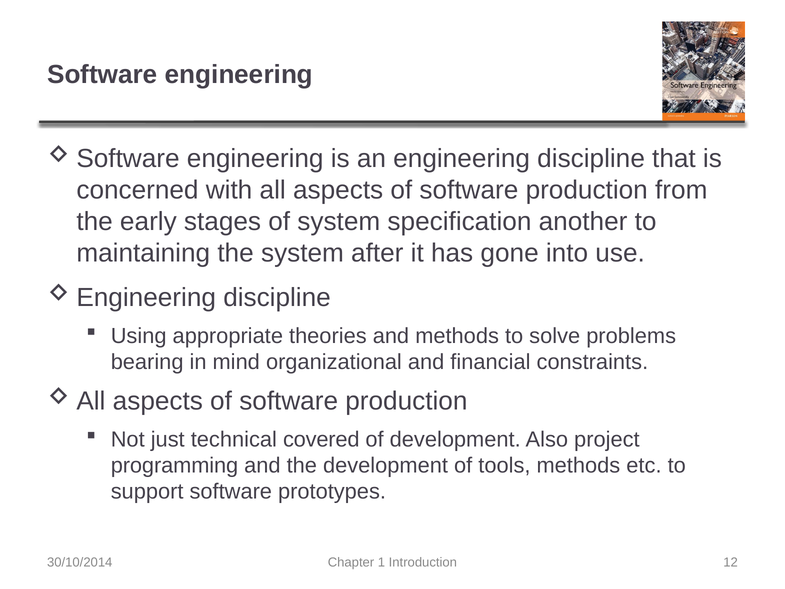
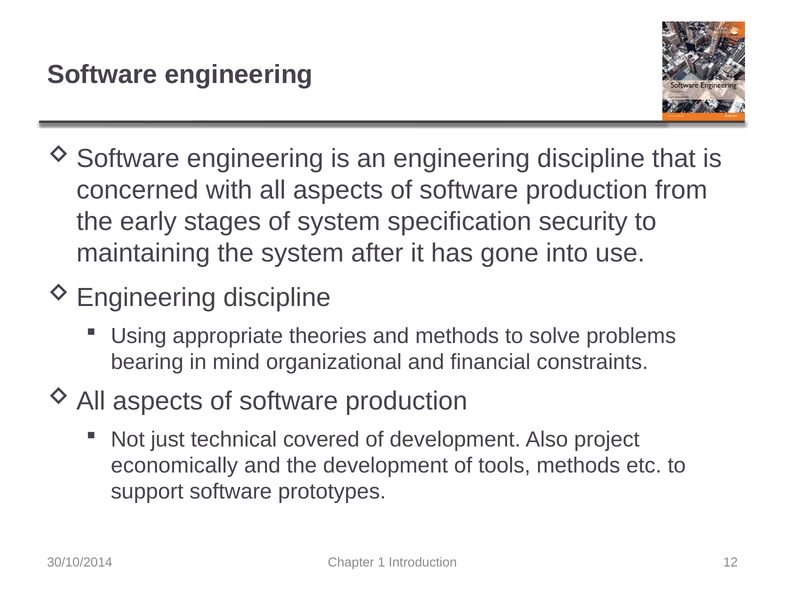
another: another -> security
programming: programming -> economically
